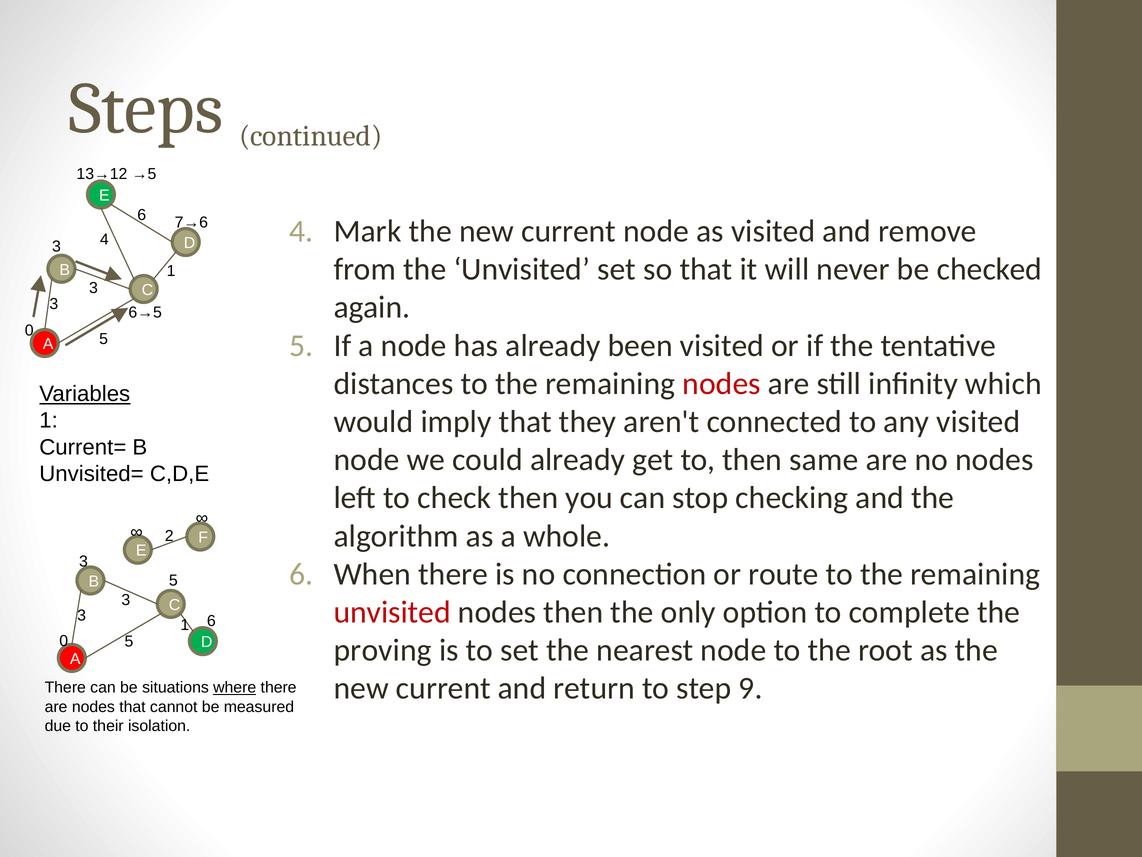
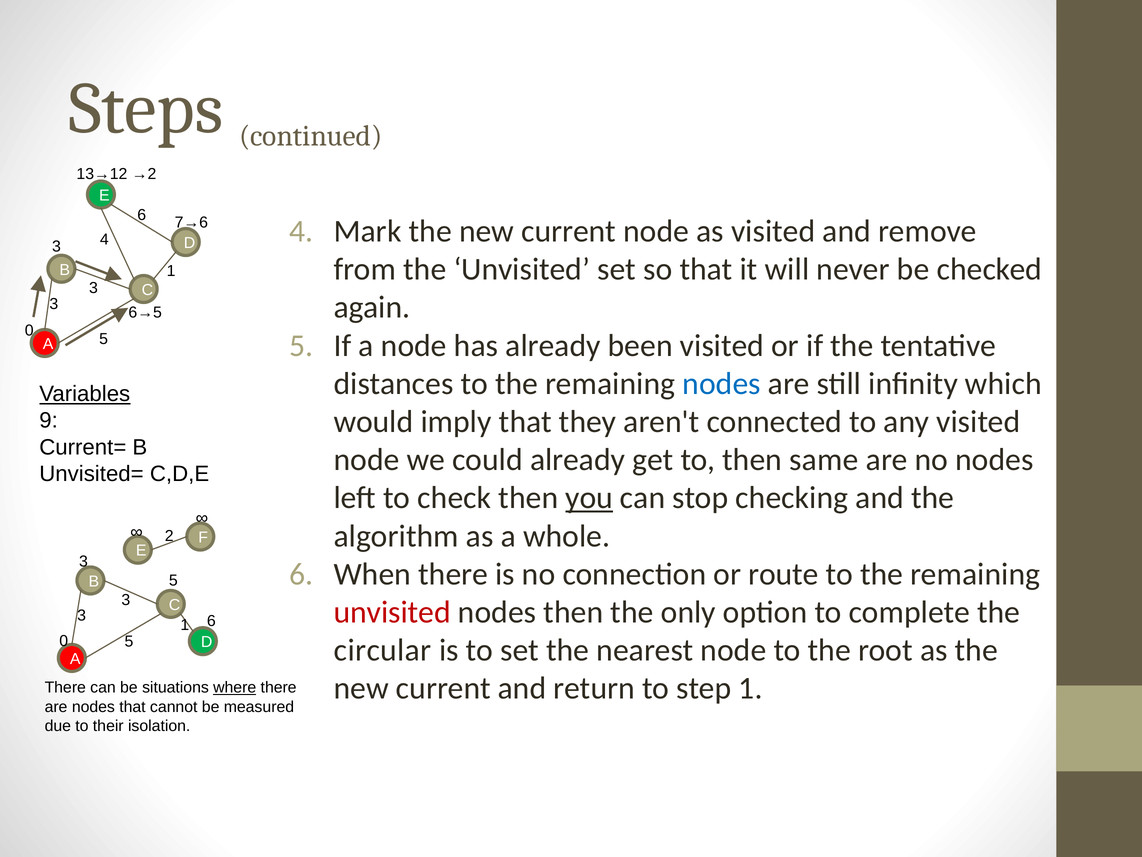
→5: →5 -> →2
nodes at (722, 383) colour: red -> blue
1 at (49, 420): 1 -> 9
you underline: none -> present
proving: proving -> circular
step 9: 9 -> 1
